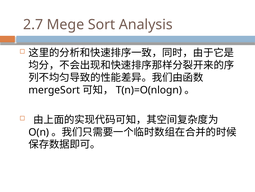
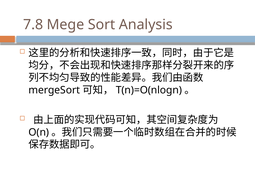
2.7: 2.7 -> 7.8
